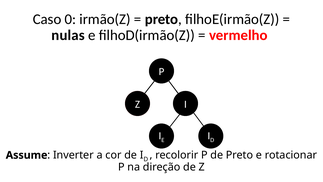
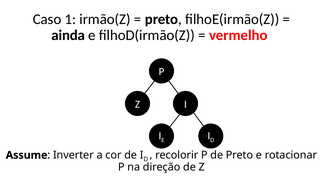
0: 0 -> 1
nulas: nulas -> ainda
